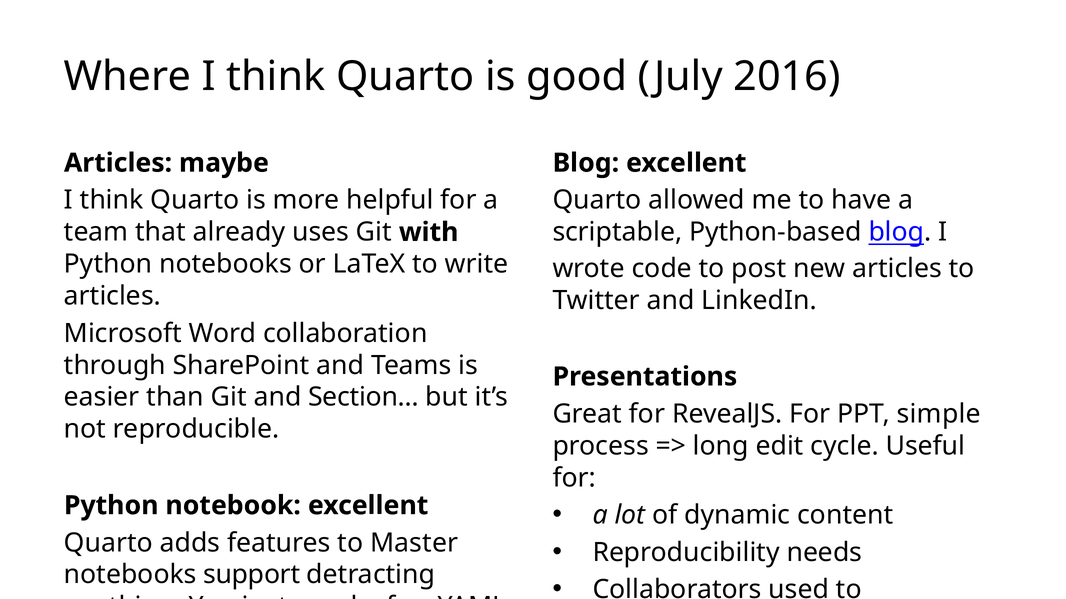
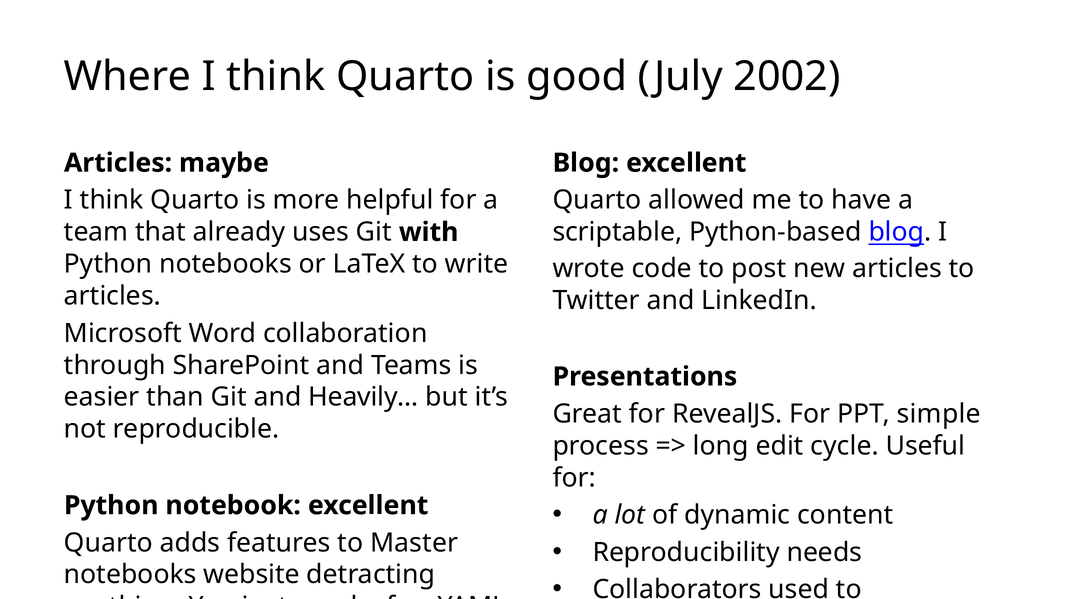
2016: 2016 -> 2002
Section…: Section… -> Heavily…
support: support -> website
